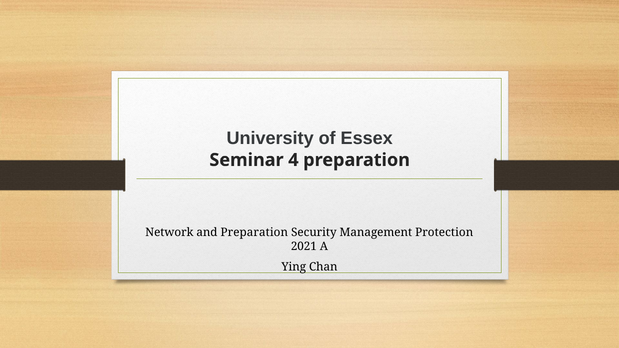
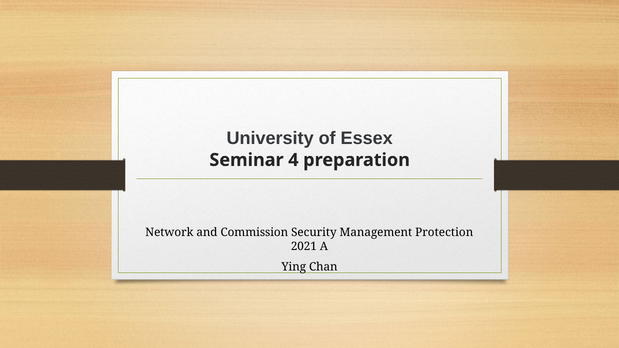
and Preparation: Preparation -> Commission
